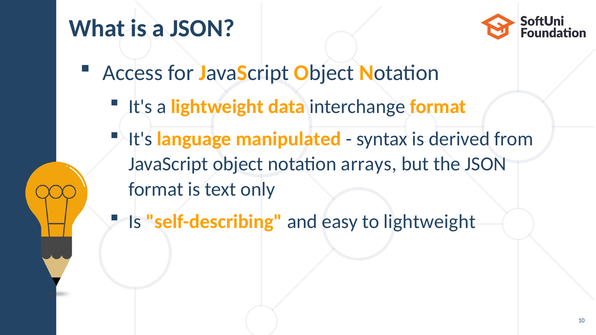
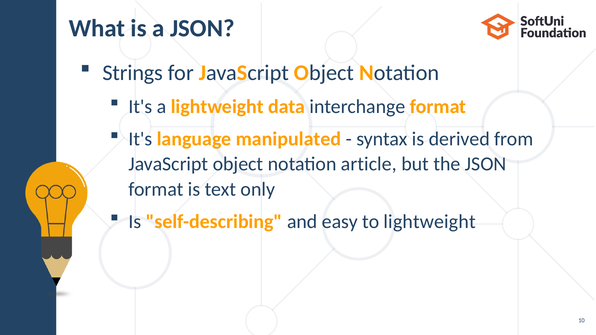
Access: Access -> Strings
arrays: arrays -> article
